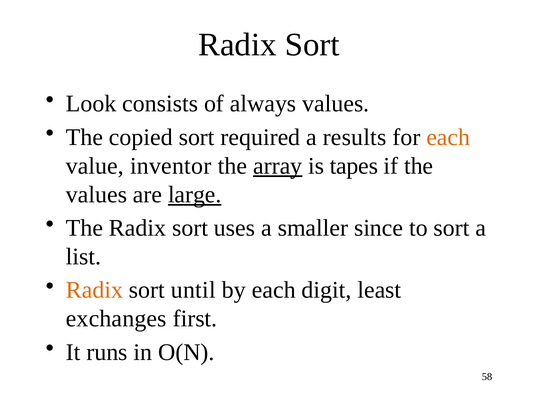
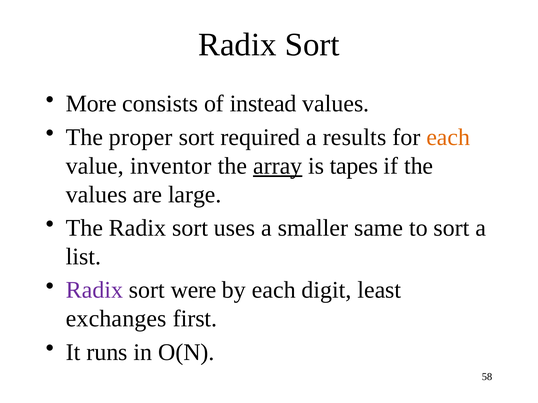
Look: Look -> More
always: always -> instead
copied: copied -> proper
large underline: present -> none
since: since -> same
Radix at (94, 290) colour: orange -> purple
until: until -> were
